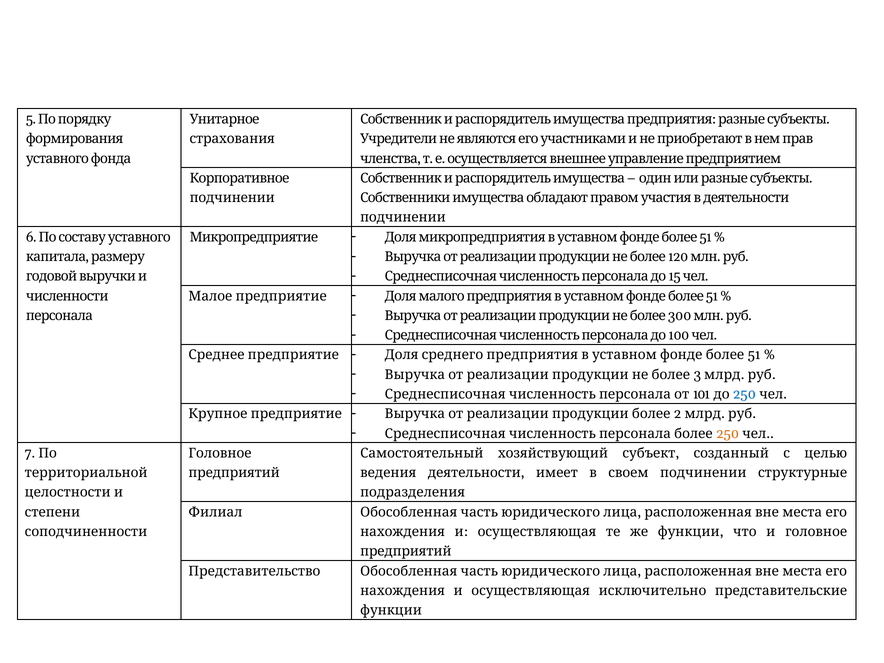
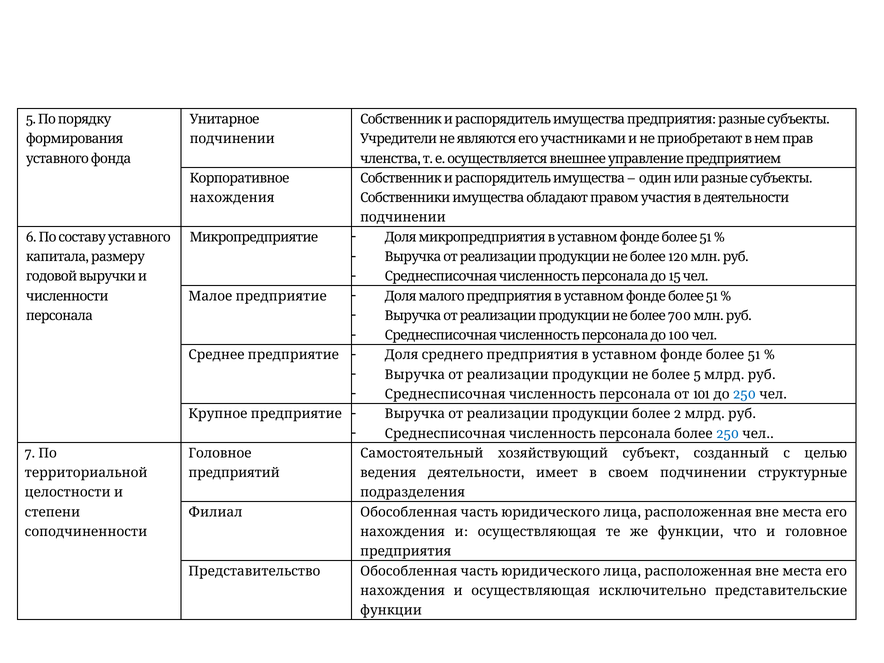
страхования at (232, 139): страхования -> подчинении
подчинении at (232, 198): подчинении -> нахождения
300: 300 -> 700
3 at (697, 375): 3 -> 5
250 at (728, 434) colour: orange -> blue
предприятий at (406, 551): предприятий -> предприятия
